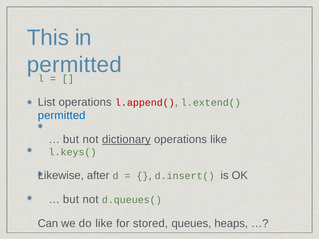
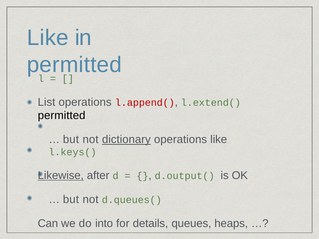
This at (48, 38): This -> Like
permitted at (62, 116) colour: blue -> black
Likewise underline: none -> present
d.insert(: d.insert( -> d.output(
do like: like -> into
stored: stored -> details
